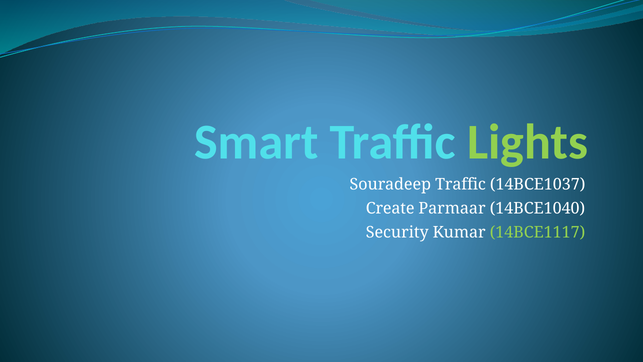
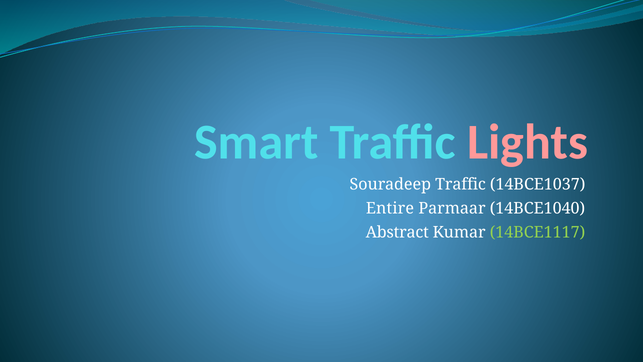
Lights colour: light green -> pink
Create: Create -> Entire
Security: Security -> Abstract
